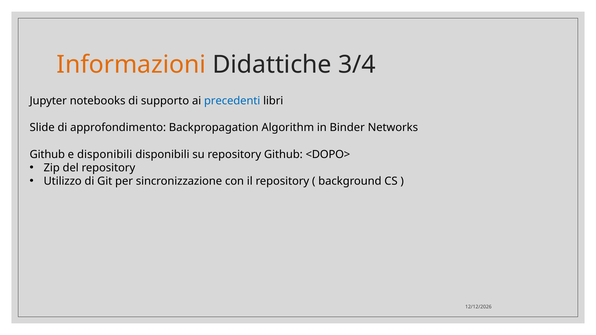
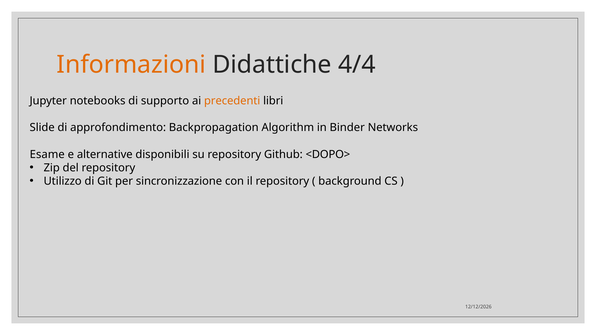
3/4: 3/4 -> 4/4
precedenti colour: blue -> orange
Github at (47, 154): Github -> Esame
e disponibili: disponibili -> alternative
